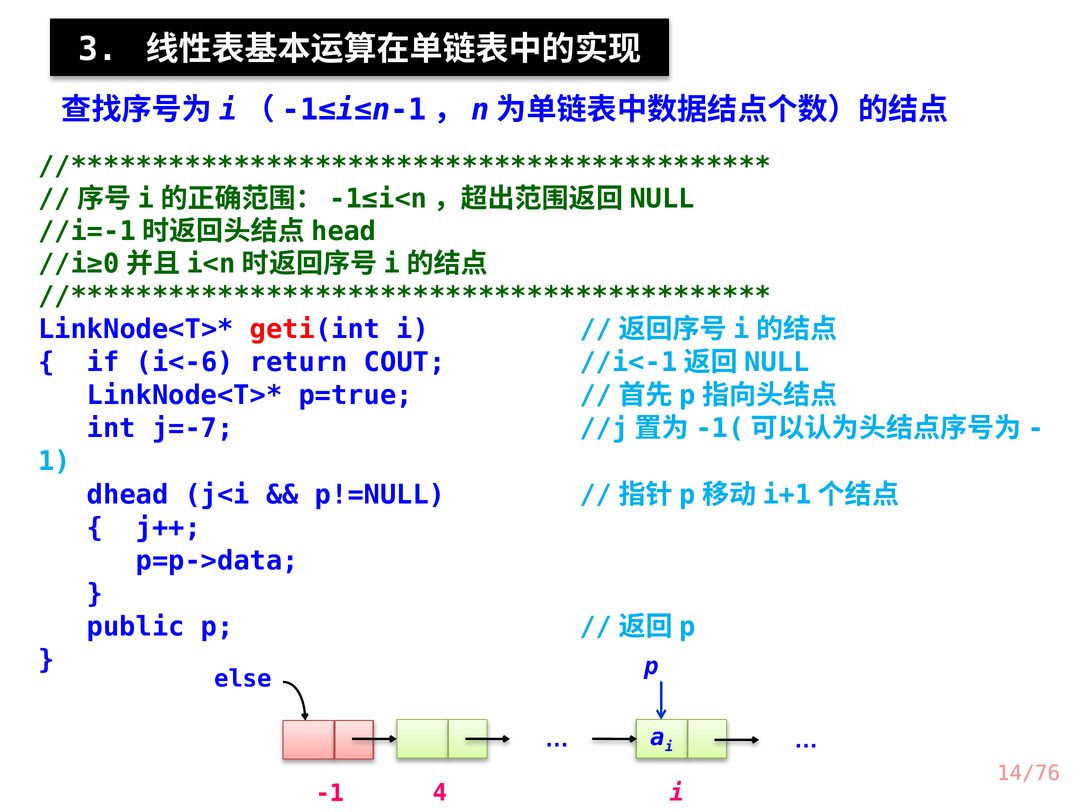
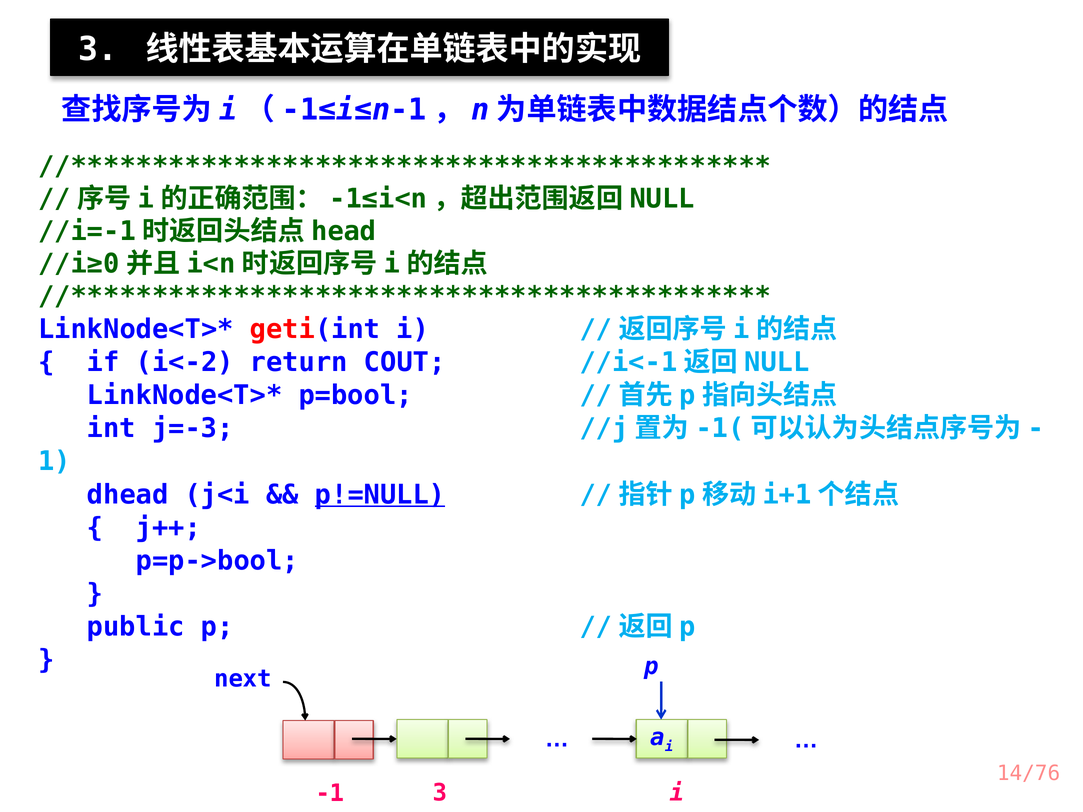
i<-6: i<-6 -> i<-2
p=true: p=true -> p=bool
j=-7: j=-7 -> j=-3
p!=NULL underline: none -> present
p=p->data: p=p->data -> p=p->bool
else: else -> next
-1 4: 4 -> 3
